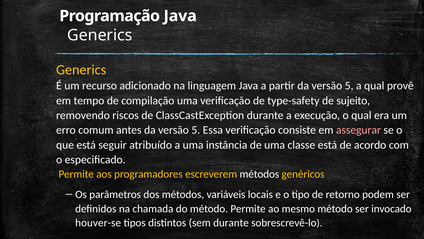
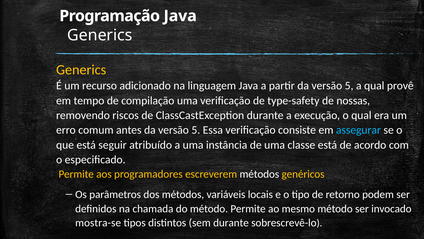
sujeito: sujeito -> nossas
assegurar colour: pink -> light blue
houver-se: houver-se -> mostra-se
